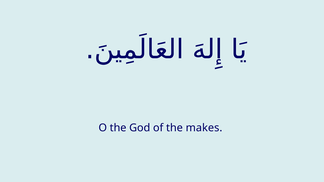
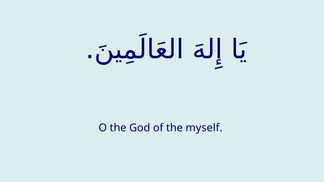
makes: makes -> myself
